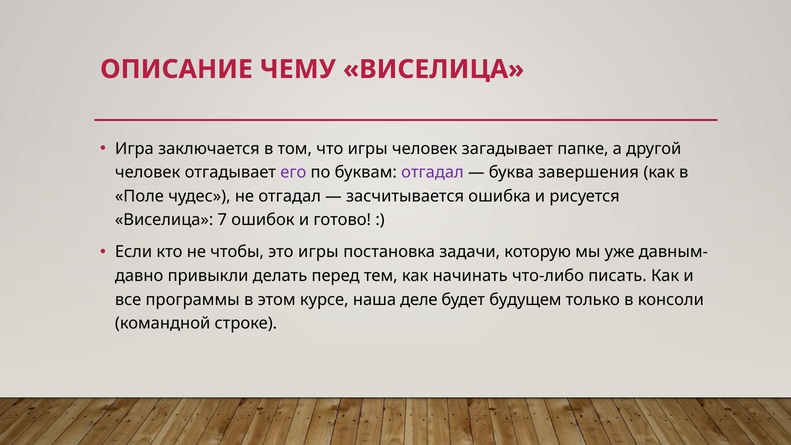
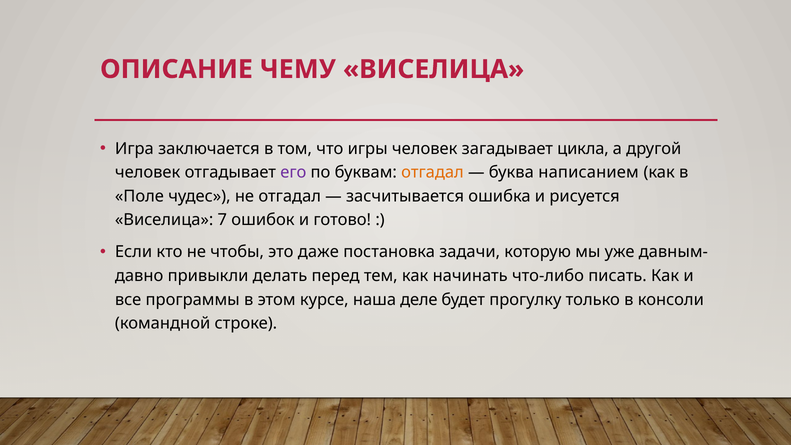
папке: папке -> цикла
отгадал at (432, 173) colour: purple -> orange
завершения: завершения -> написанием
это игры: игры -> даже
будущем: будущем -> прогулку
